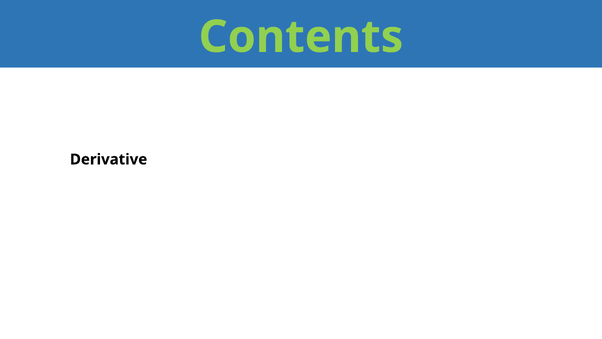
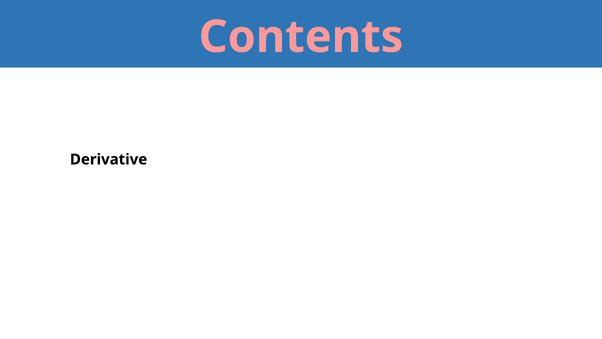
Contents colour: light green -> pink
